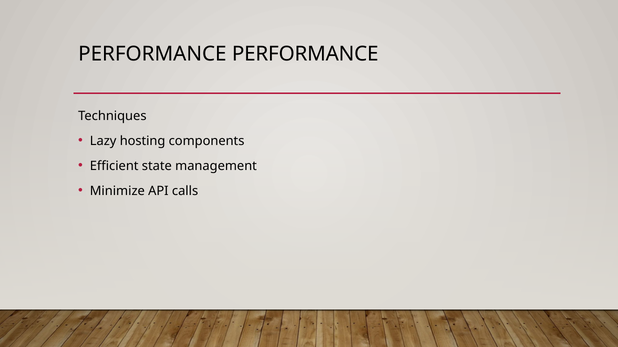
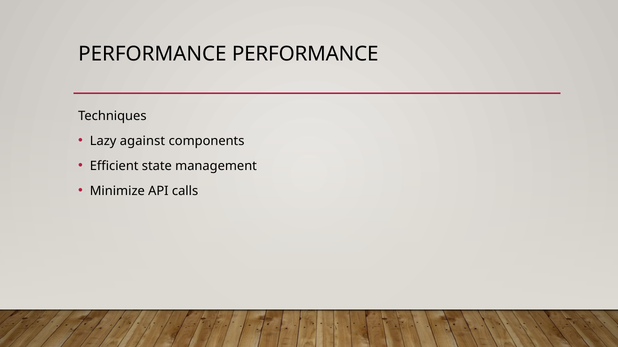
hosting: hosting -> against
